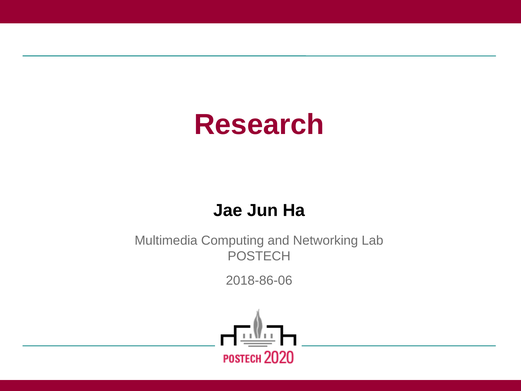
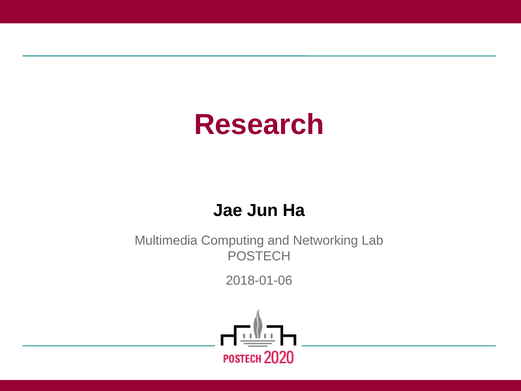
2018-86-06: 2018-86-06 -> 2018-01-06
